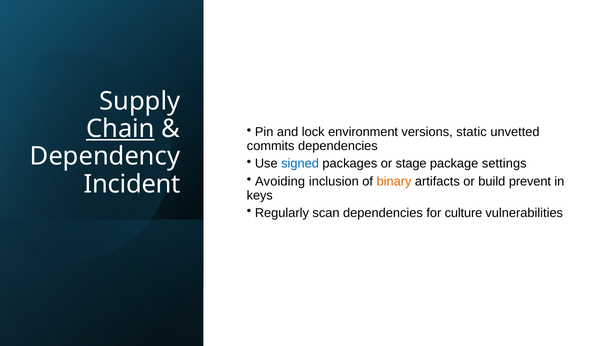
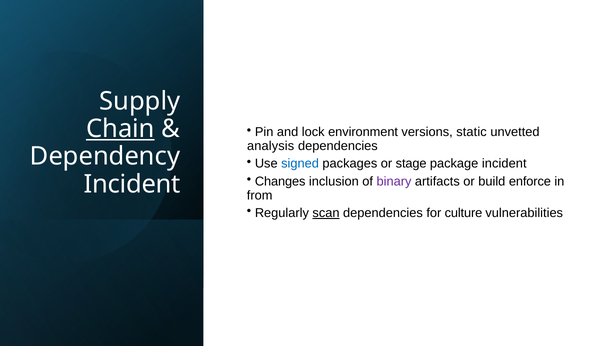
commits: commits -> analysis
package settings: settings -> incident
Avoiding: Avoiding -> Changes
binary colour: orange -> purple
prevent: prevent -> enforce
keys: keys -> from
scan underline: none -> present
